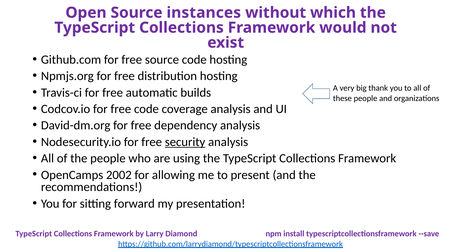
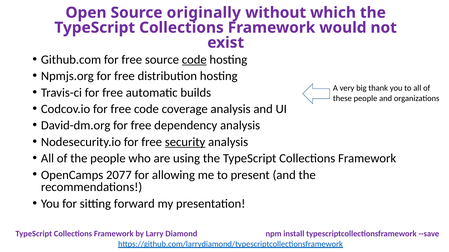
instances: instances -> originally
code at (194, 60) underline: none -> present
2002: 2002 -> 2077
